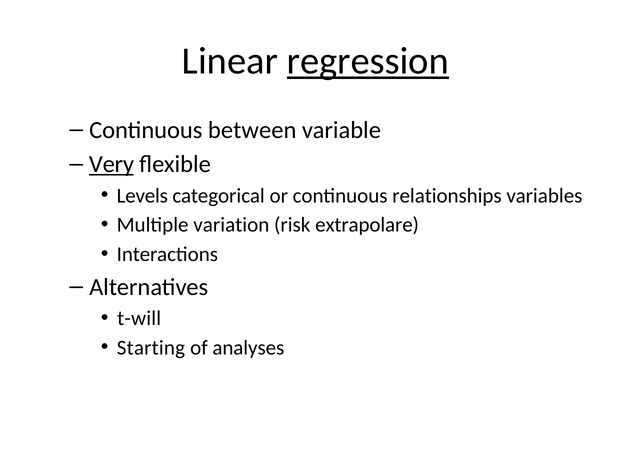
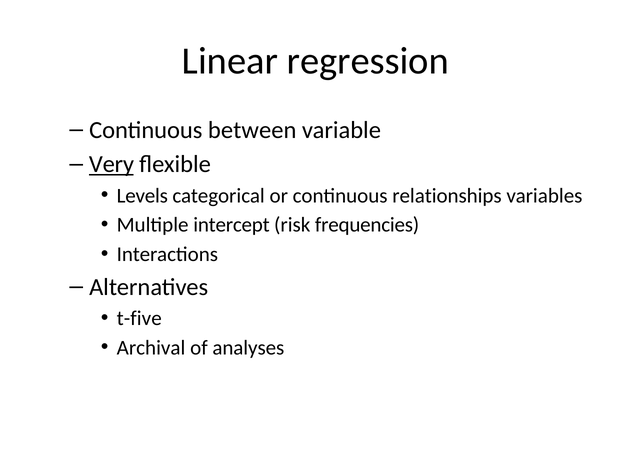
regression underline: present -> none
variation: variation -> intercept
extrapolare: extrapolare -> frequencies
t-will: t-will -> t-five
Starting: Starting -> Archival
